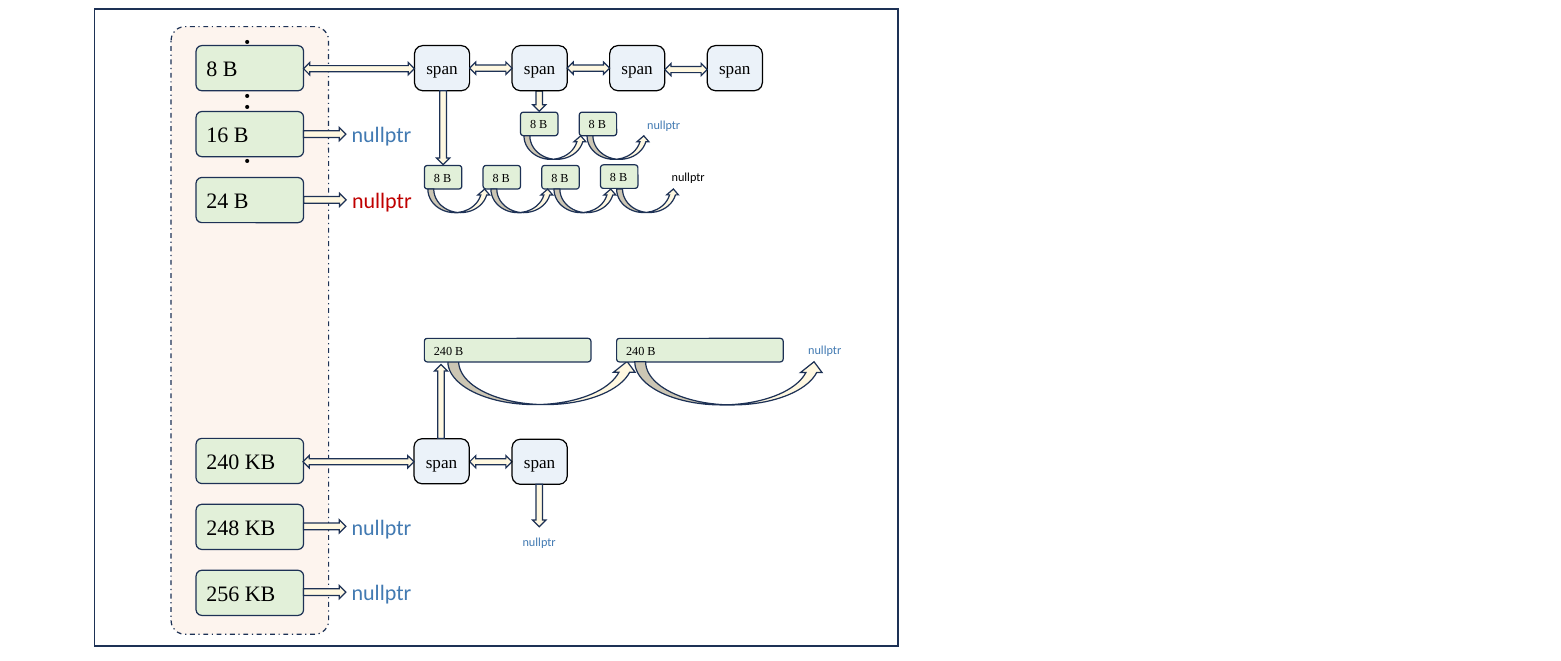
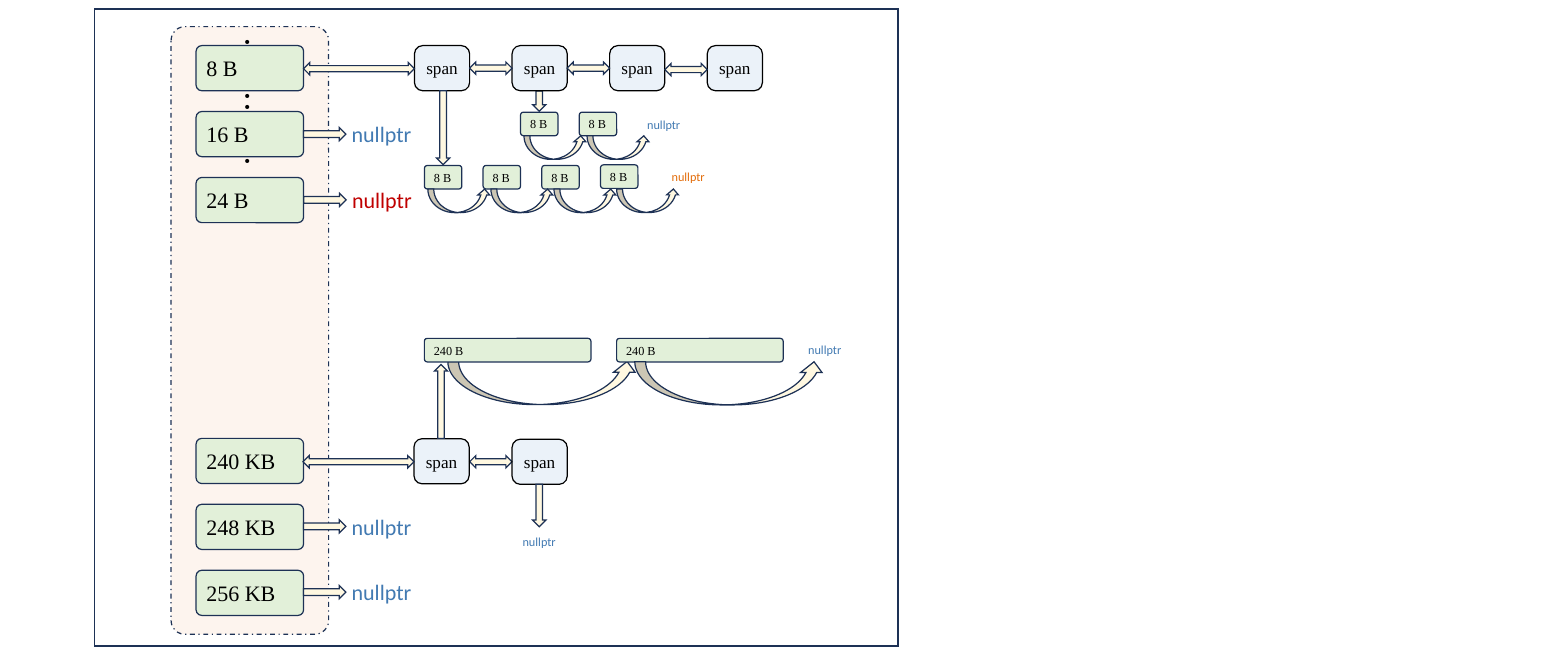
nullptr at (688, 177) colour: black -> orange
